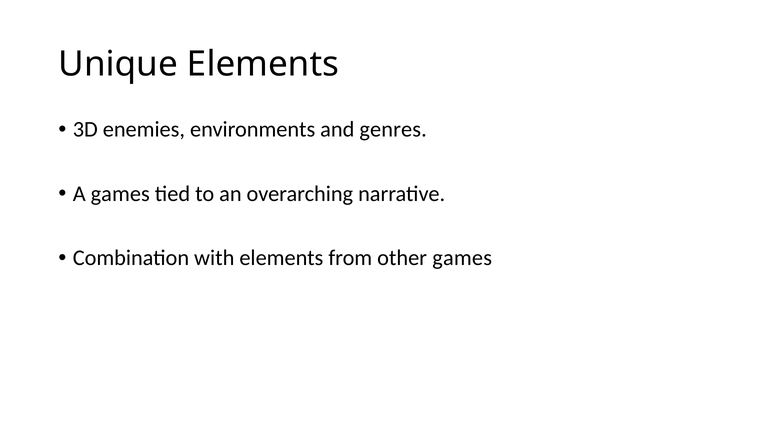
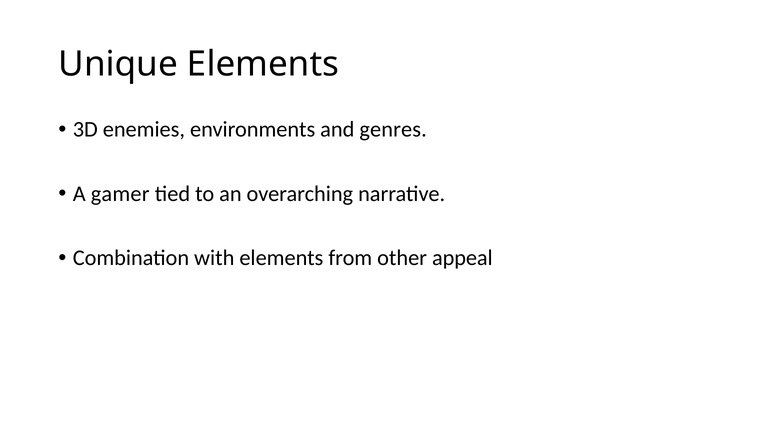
A games: games -> gamer
other games: games -> appeal
